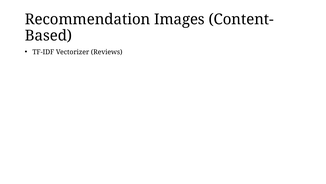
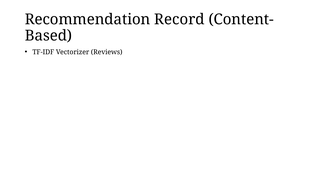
Images: Images -> Record
